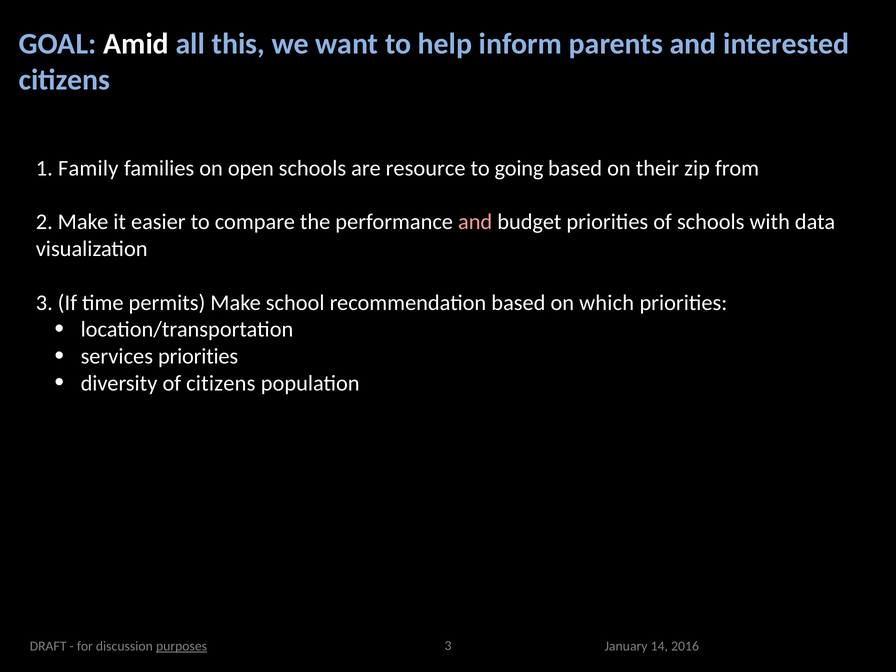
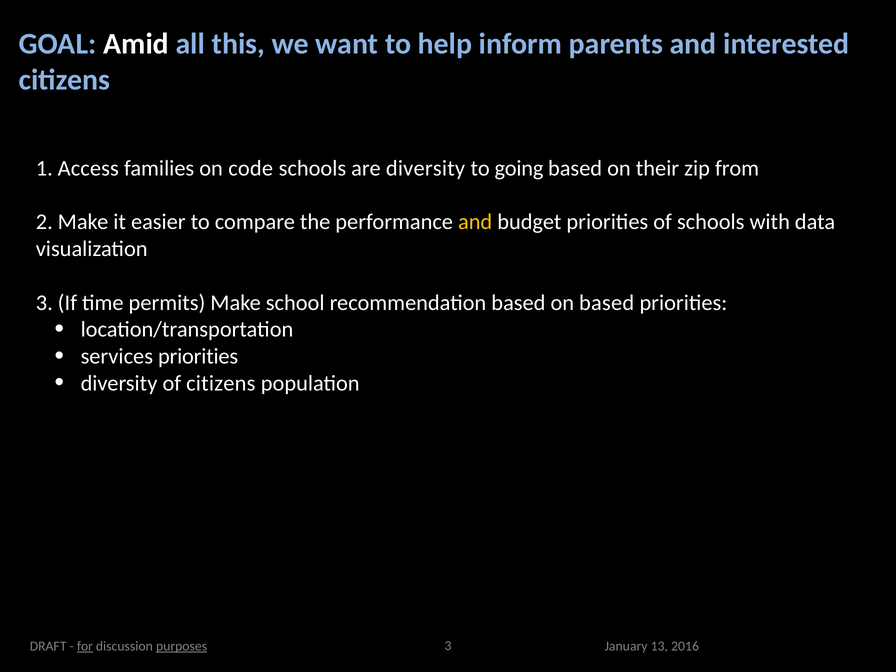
Family: Family -> Access
open: open -> code
are resource: resource -> diversity
and at (475, 222) colour: pink -> yellow
on which: which -> based
for underline: none -> present
14: 14 -> 13
